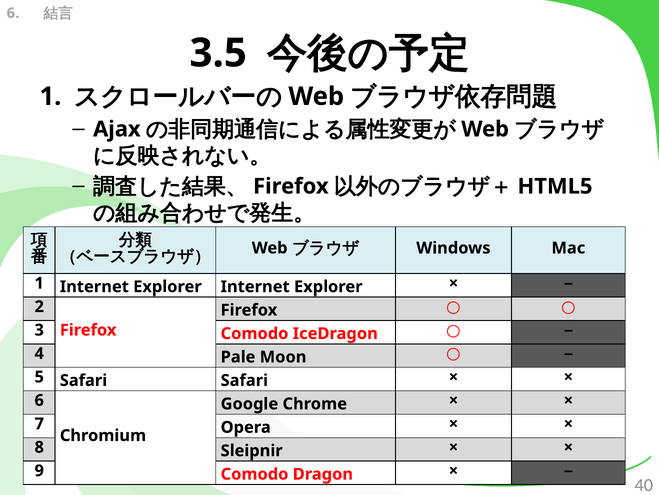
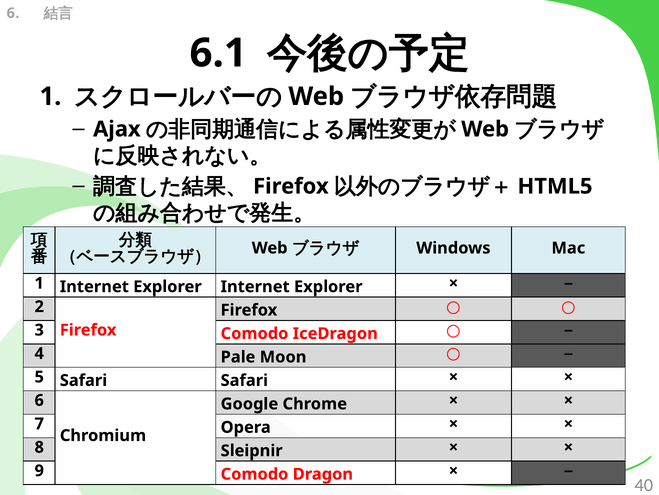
3.5: 3.5 -> 6.1
